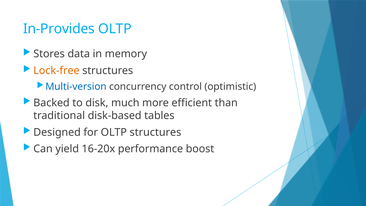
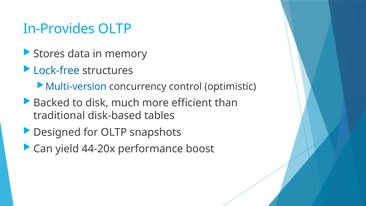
Lock-free colour: orange -> blue
OLTP structures: structures -> snapshots
16-20x: 16-20x -> 44-20x
